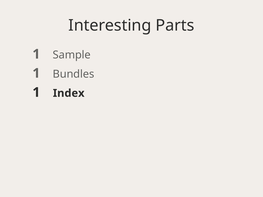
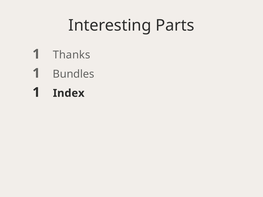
Sample: Sample -> Thanks
